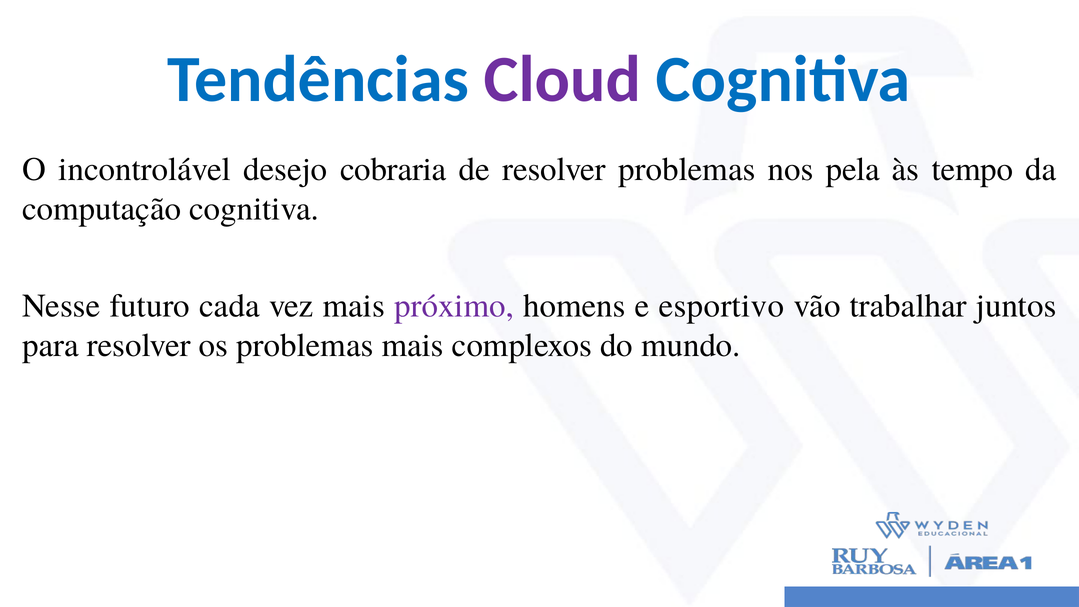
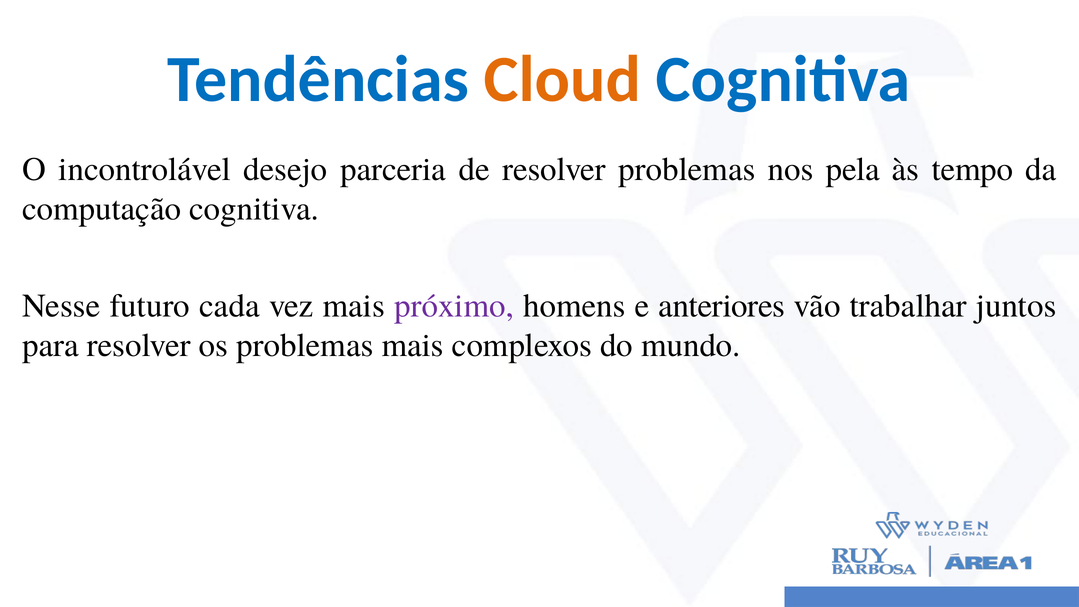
Cloud colour: purple -> orange
cobraria: cobraria -> parceria
esportivo: esportivo -> anteriores
